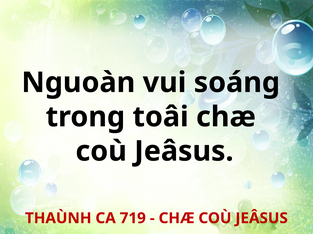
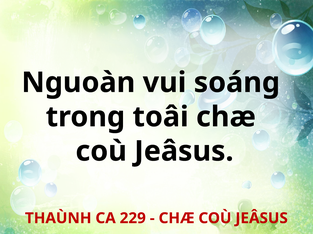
719: 719 -> 229
